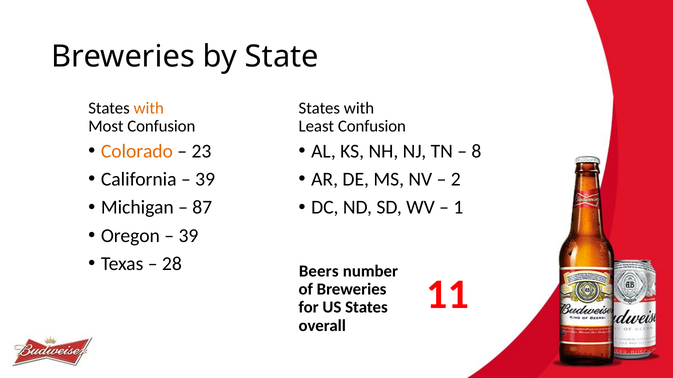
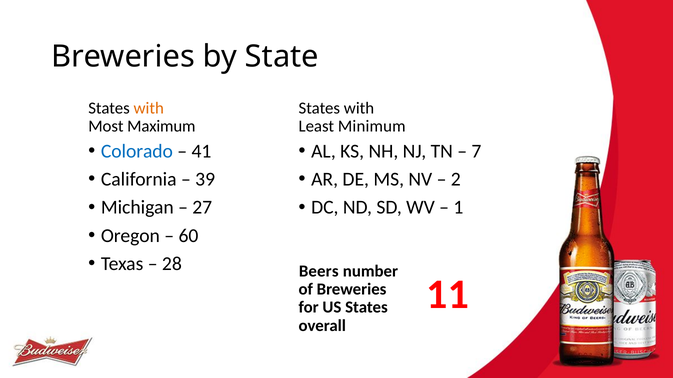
Most Confusion: Confusion -> Maximum
Least Confusion: Confusion -> Minimum
Colorado colour: orange -> blue
23: 23 -> 41
8: 8 -> 7
87: 87 -> 27
39 at (188, 236): 39 -> 60
